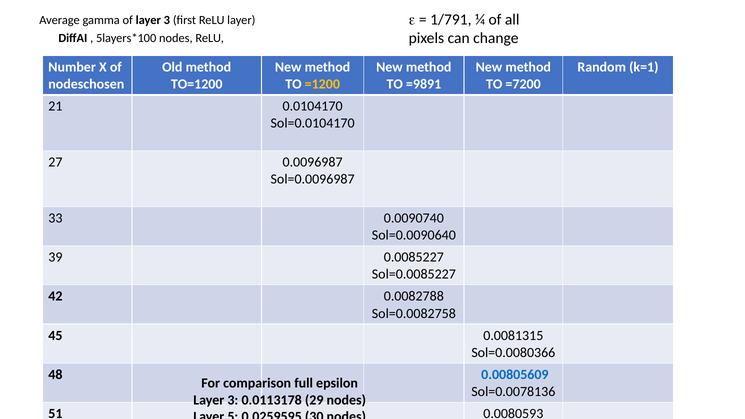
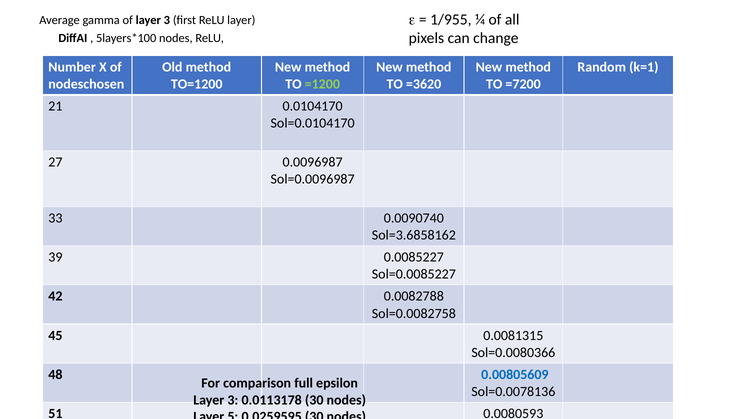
1/791: 1/791 -> 1/955
=1200 colour: yellow -> light green
=9891: =9891 -> =3620
Sol=0.0090640: Sol=0.0090640 -> Sol=3.6858162
0.0113178 29: 29 -> 30
